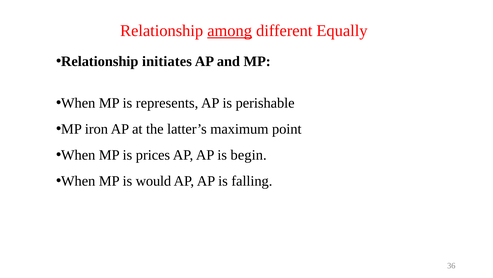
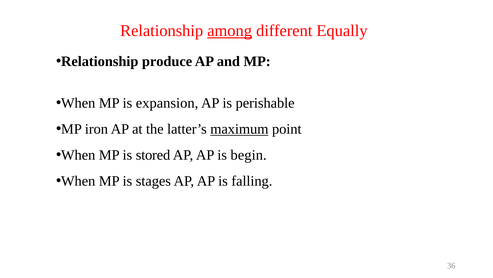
initiates: initiates -> produce
represents: represents -> expansion
maximum underline: none -> present
prices: prices -> stored
would: would -> stages
